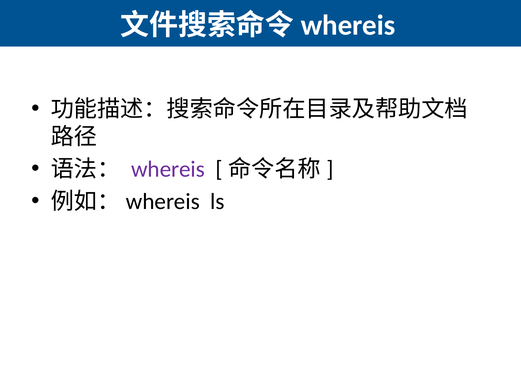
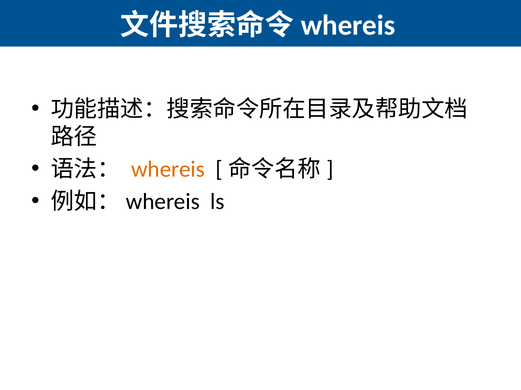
whereis colour: purple -> orange
